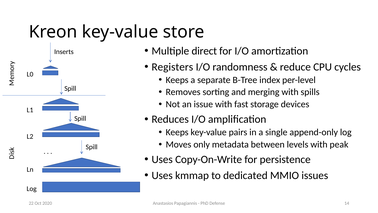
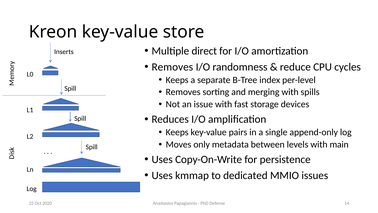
Registers at (172, 67): Registers -> Removes
peak: peak -> main
